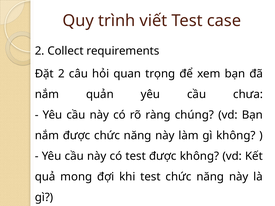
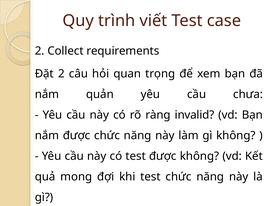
chúng: chúng -> invalid
